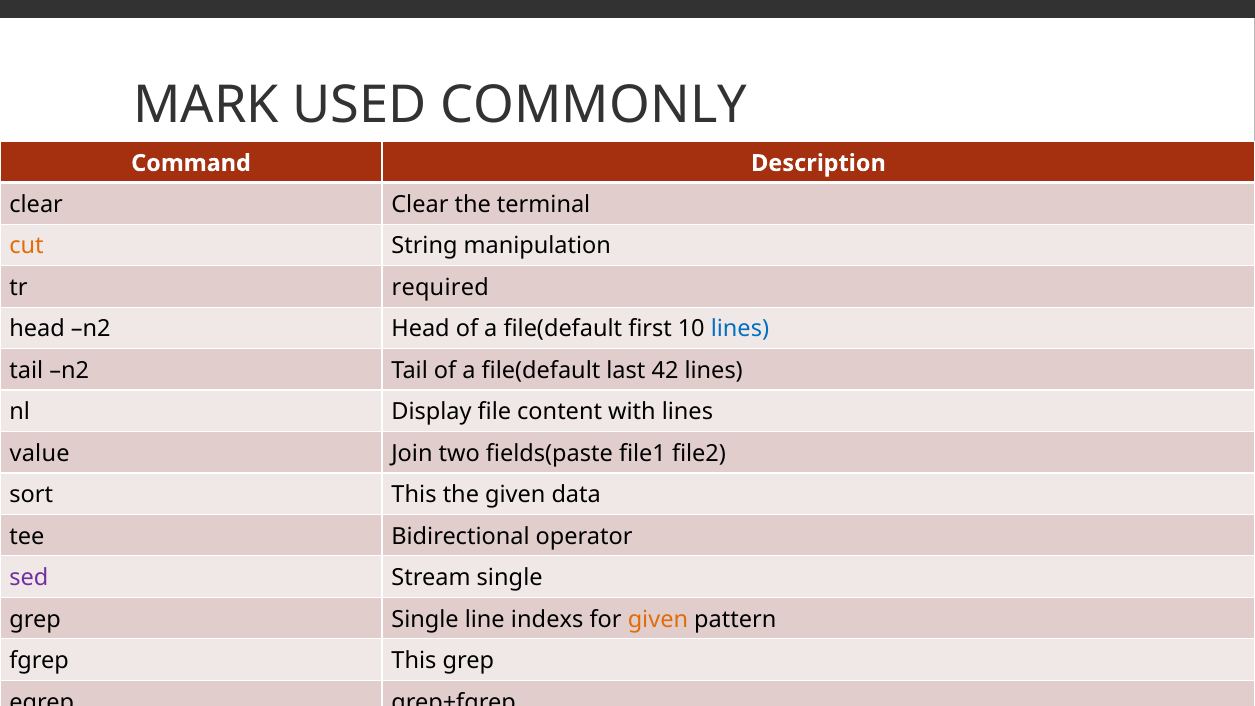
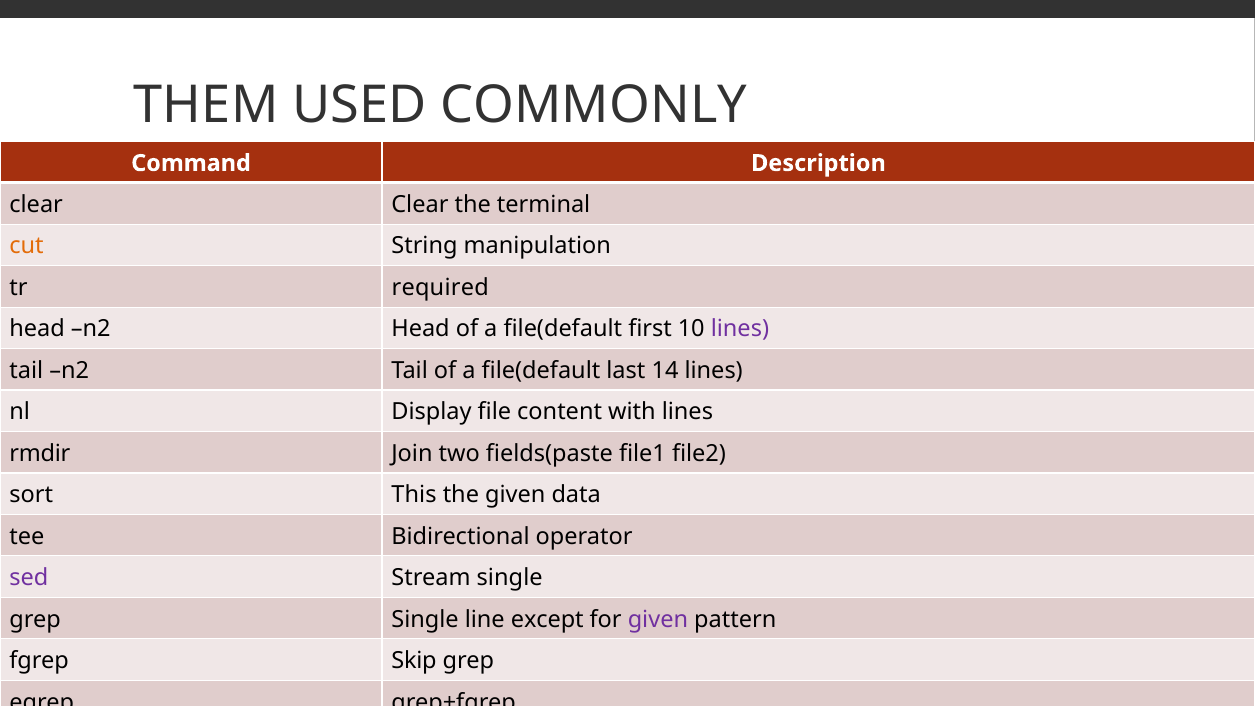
MARK: MARK -> THEM
lines at (740, 329) colour: blue -> purple
42: 42 -> 14
value: value -> rmdir
indexs: indexs -> except
given at (658, 619) colour: orange -> purple
fgrep This: This -> Skip
